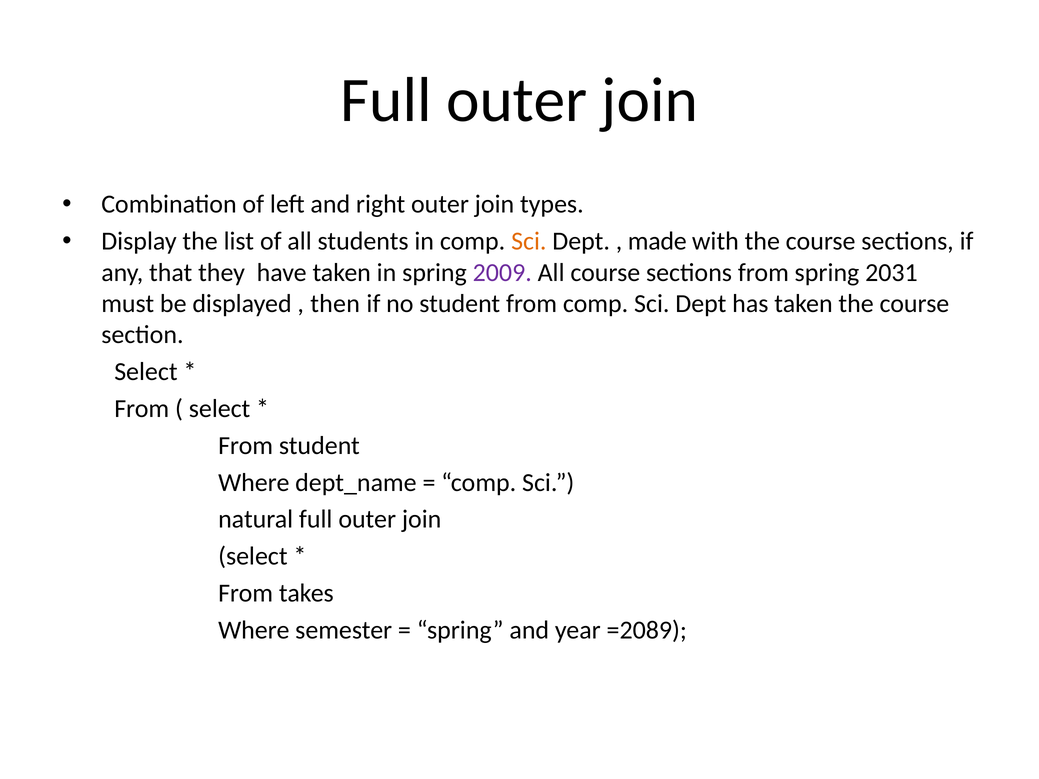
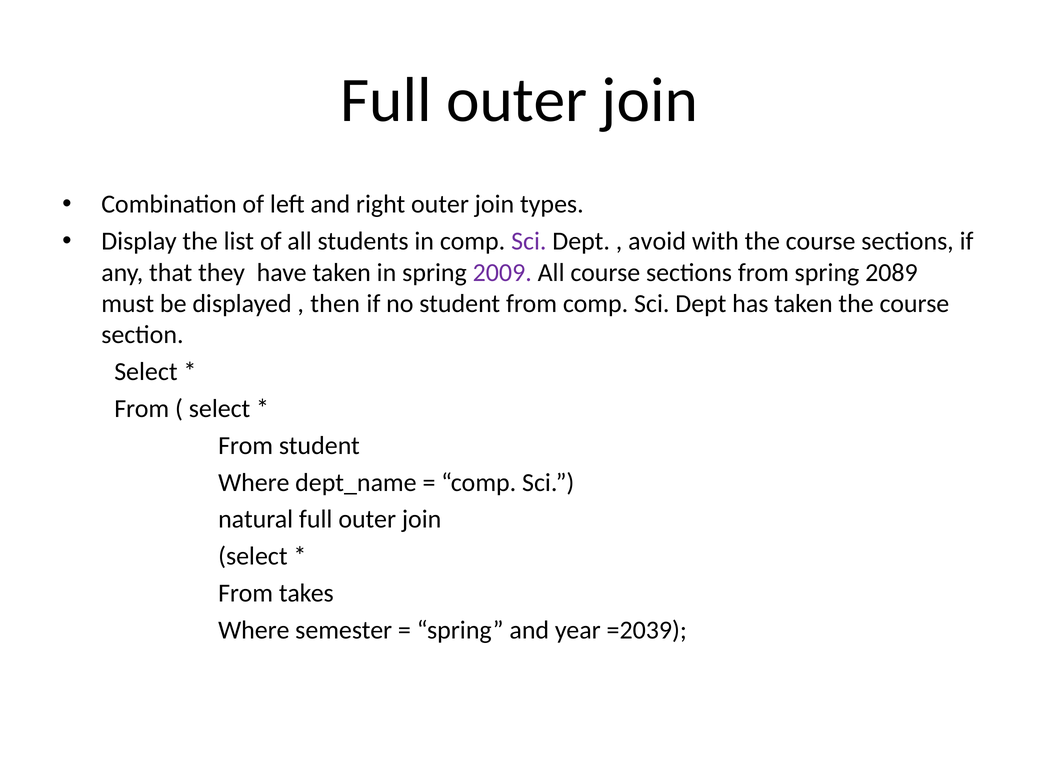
Sci at (529, 241) colour: orange -> purple
made: made -> avoid
2031: 2031 -> 2089
=2089: =2089 -> =2039
